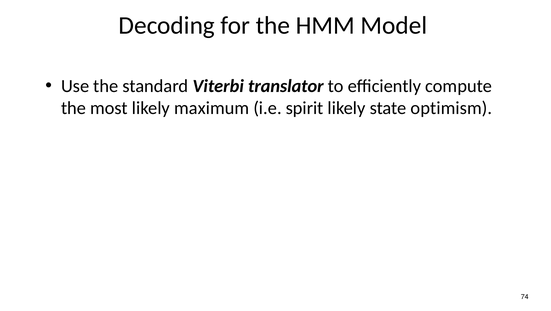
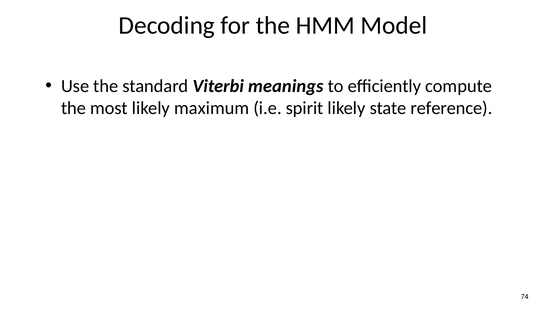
translator: translator -> meanings
optimism: optimism -> reference
